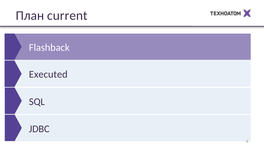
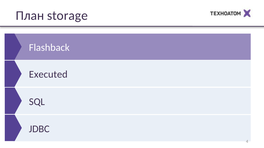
current: current -> storage
